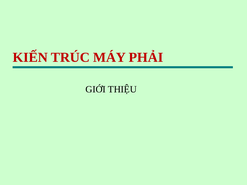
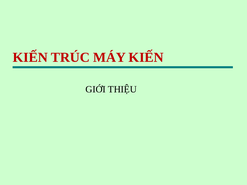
MÁY PHẢI: PHẢI -> KIẾN
